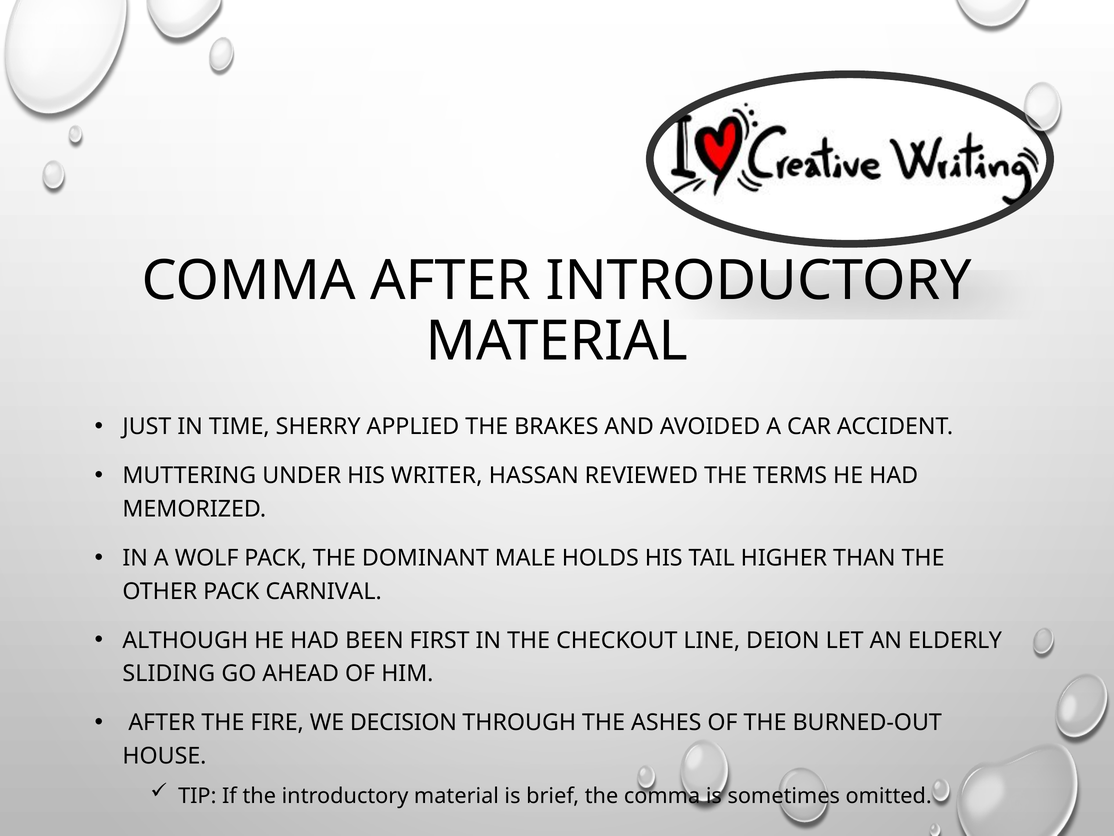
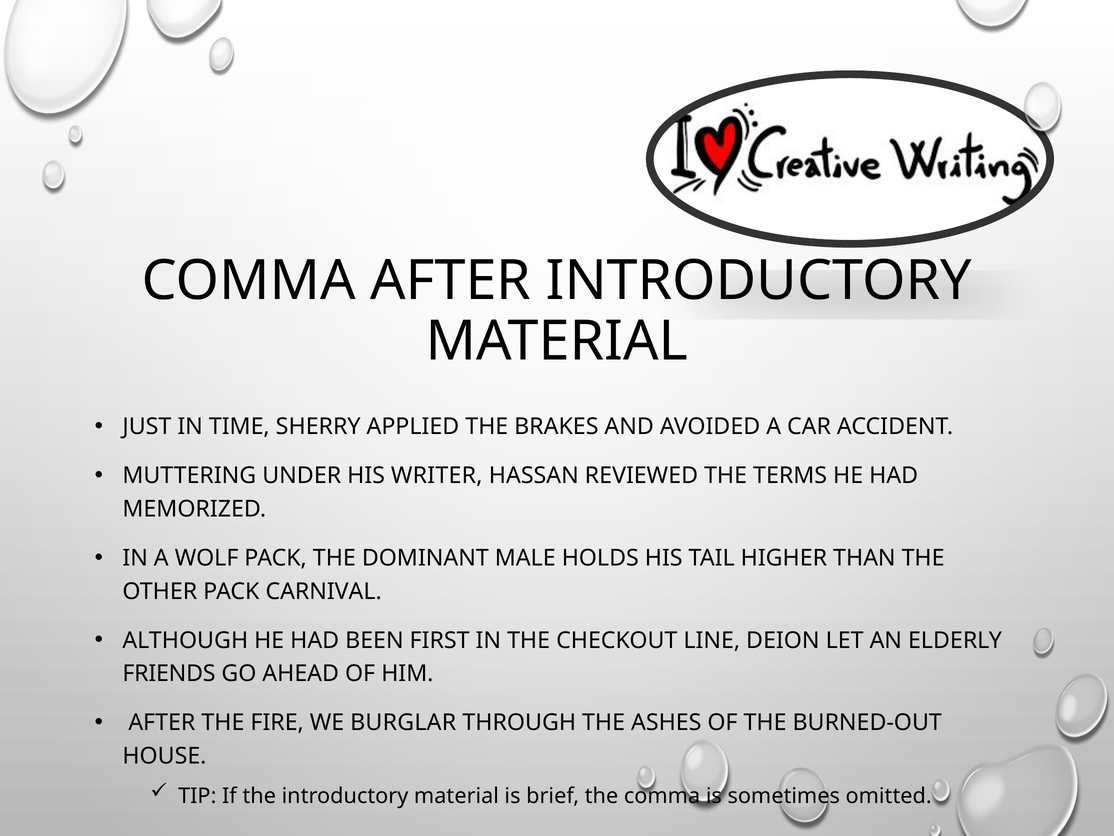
SLIDING: SLIDING -> FRIENDS
DECISION: DECISION -> BURGLAR
